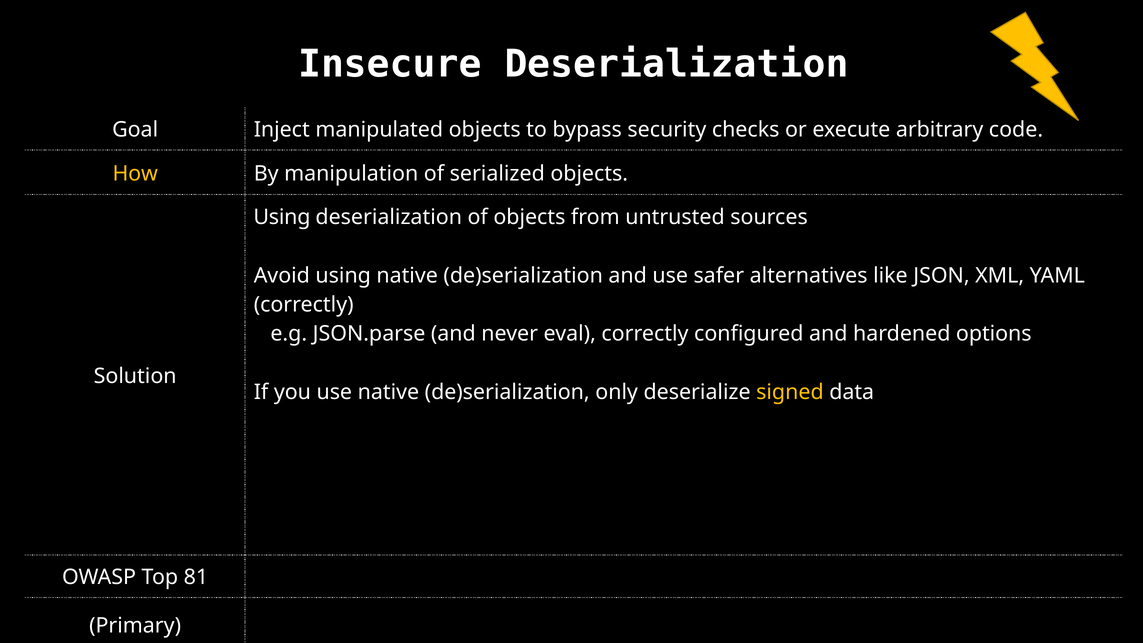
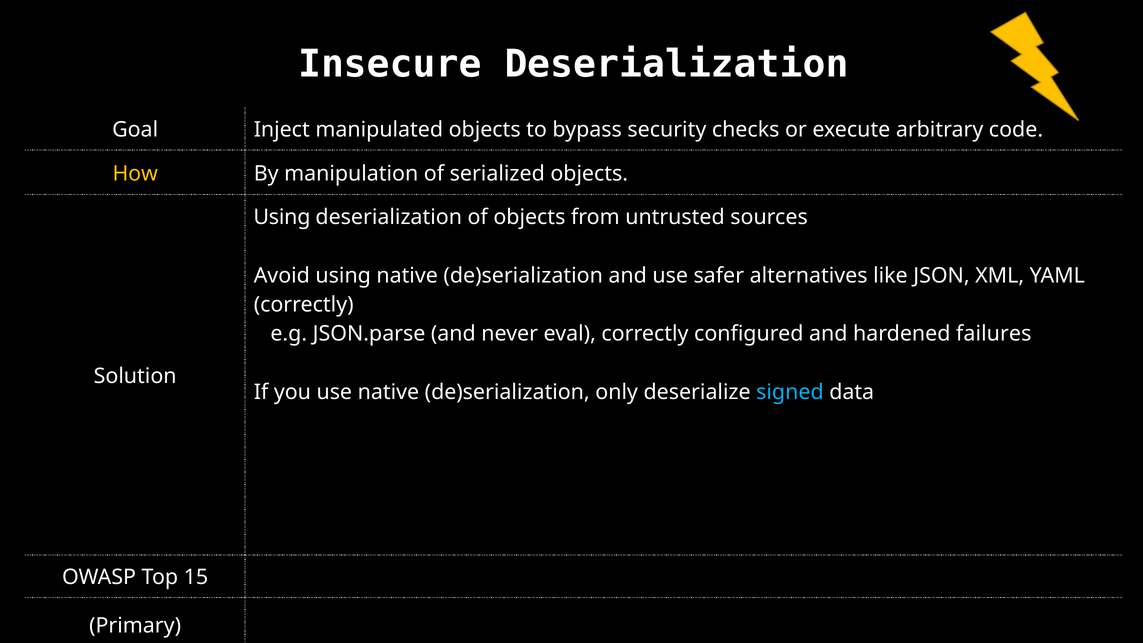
options: options -> failures
signed colour: yellow -> light blue
81: 81 -> 15
